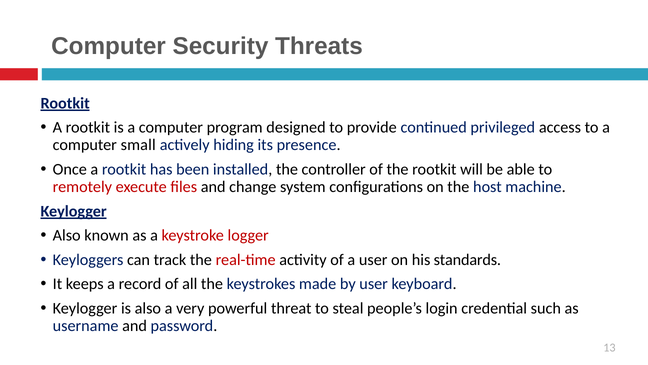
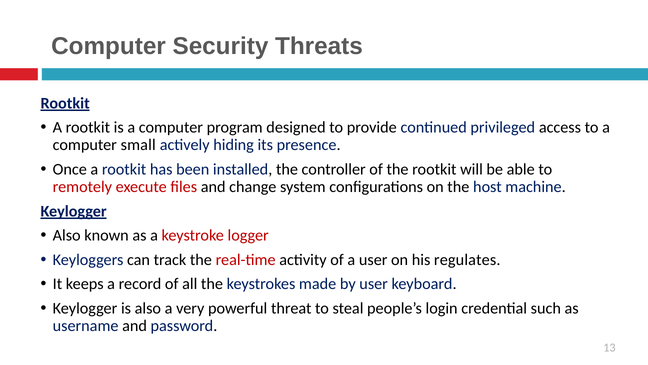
standards: standards -> regulates
